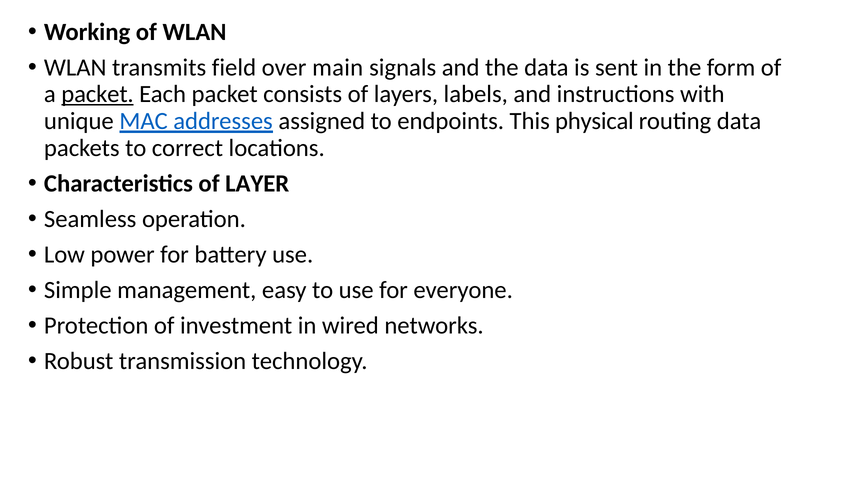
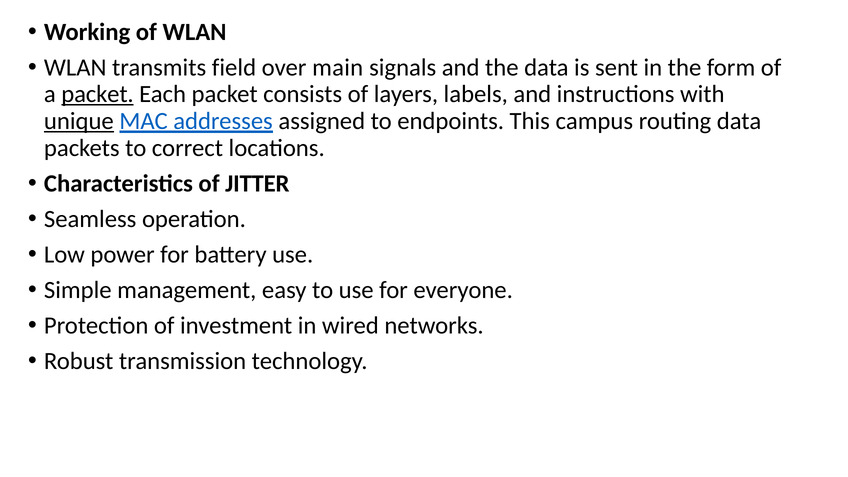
unique underline: none -> present
physical: physical -> campus
LAYER: LAYER -> JITTER
